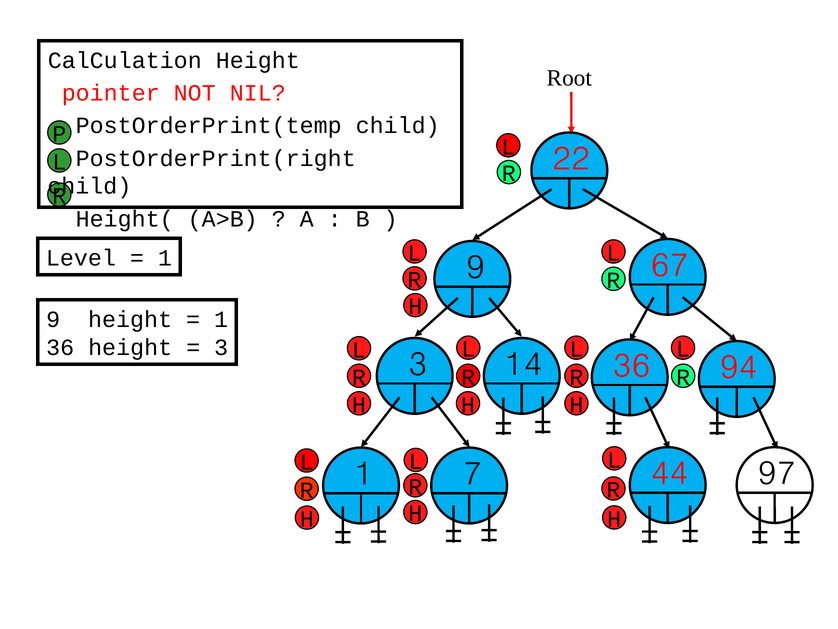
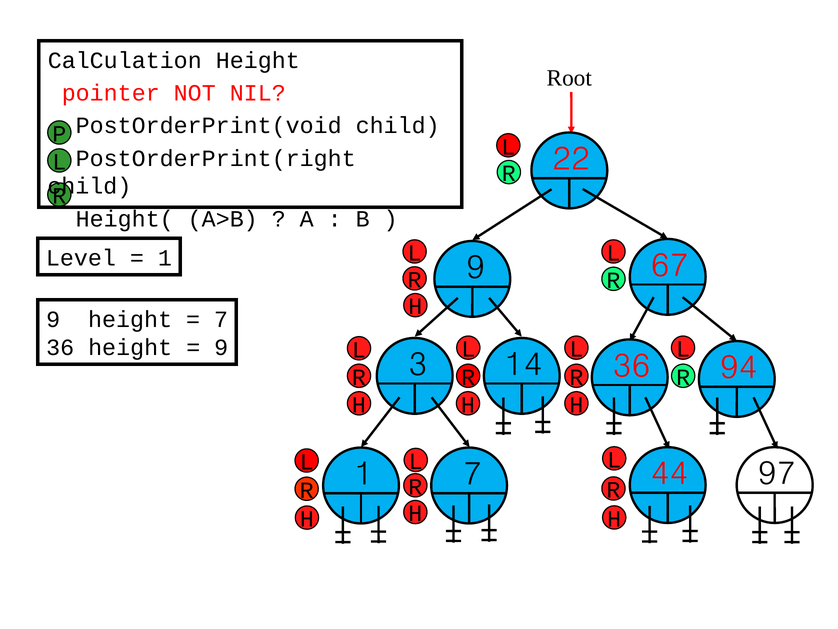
PostOrderPrint(temp: PostOrderPrint(temp -> PostOrderPrint(void
1 at (221, 319): 1 -> 7
3 at (221, 347): 3 -> 9
